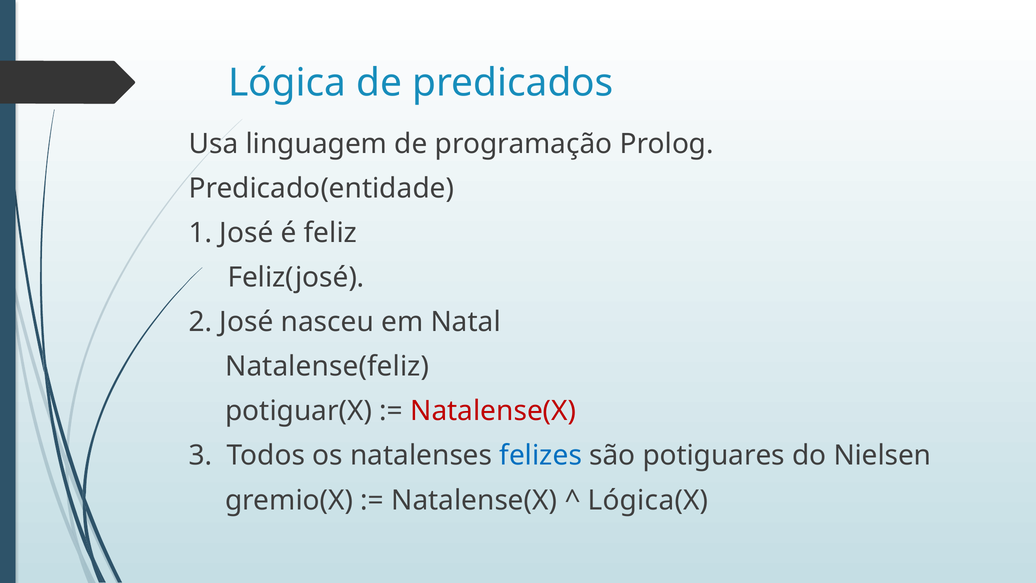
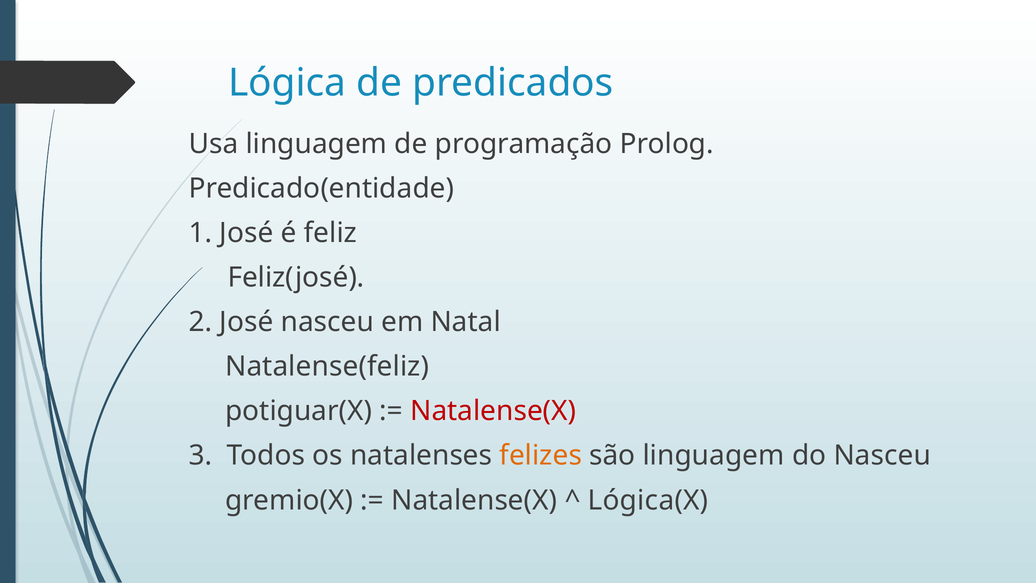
felizes colour: blue -> orange
são potiguares: potiguares -> linguagem
do Nielsen: Nielsen -> Nasceu
